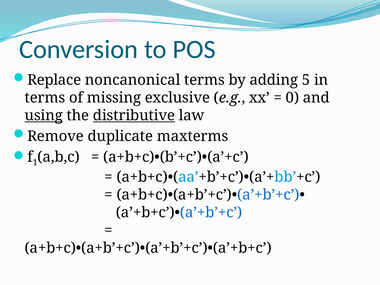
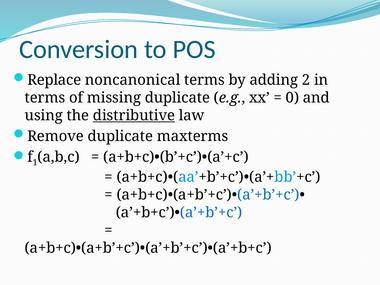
5: 5 -> 2
missing exclusive: exclusive -> duplicate
using underline: present -> none
